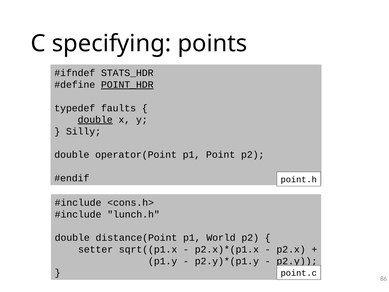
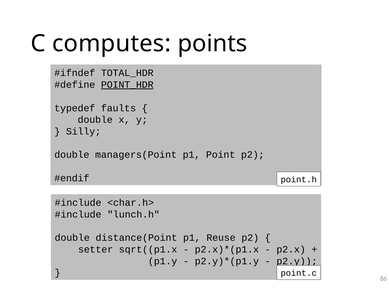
specifying: specifying -> computes
STATS_HDR: STATS_HDR -> TOTAL_HDR
double at (95, 120) underline: present -> none
operator(Point: operator(Point -> managers(Point
<cons.h>: <cons.h> -> <char.h>
World: World -> Reuse
